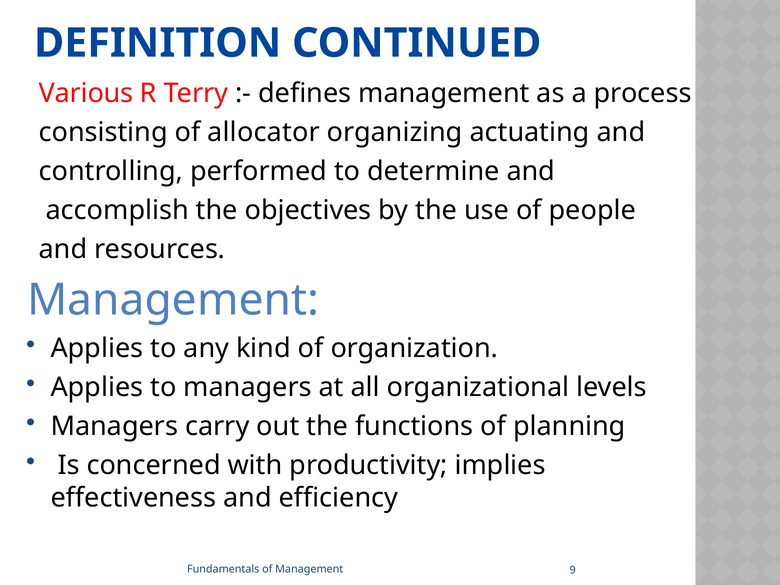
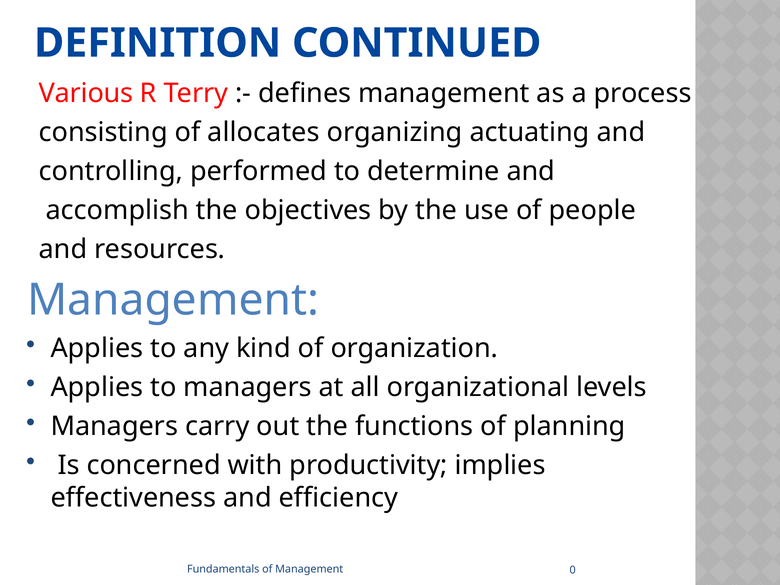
allocator: allocator -> allocates
9: 9 -> 0
